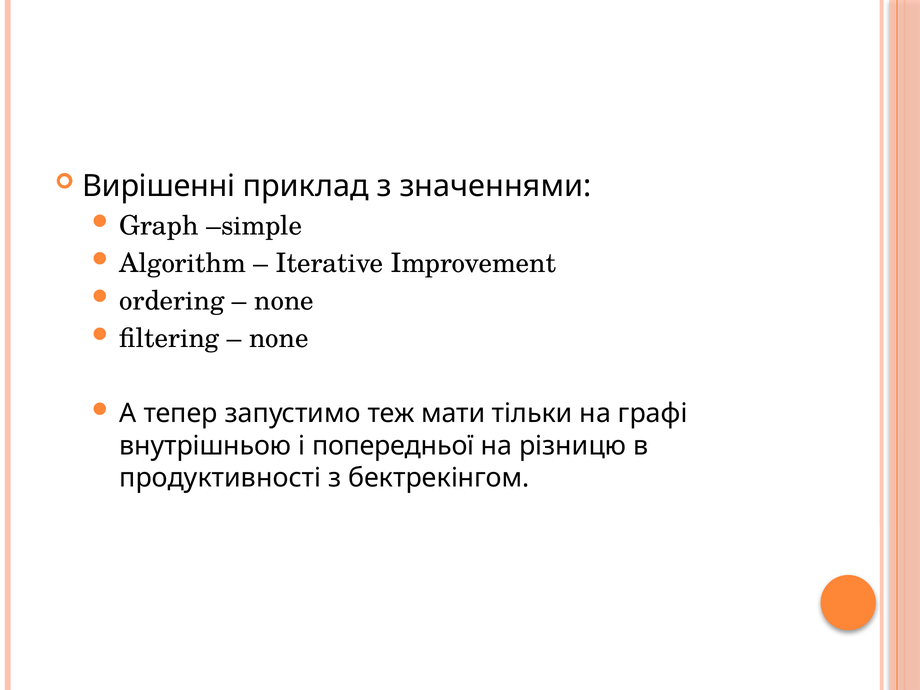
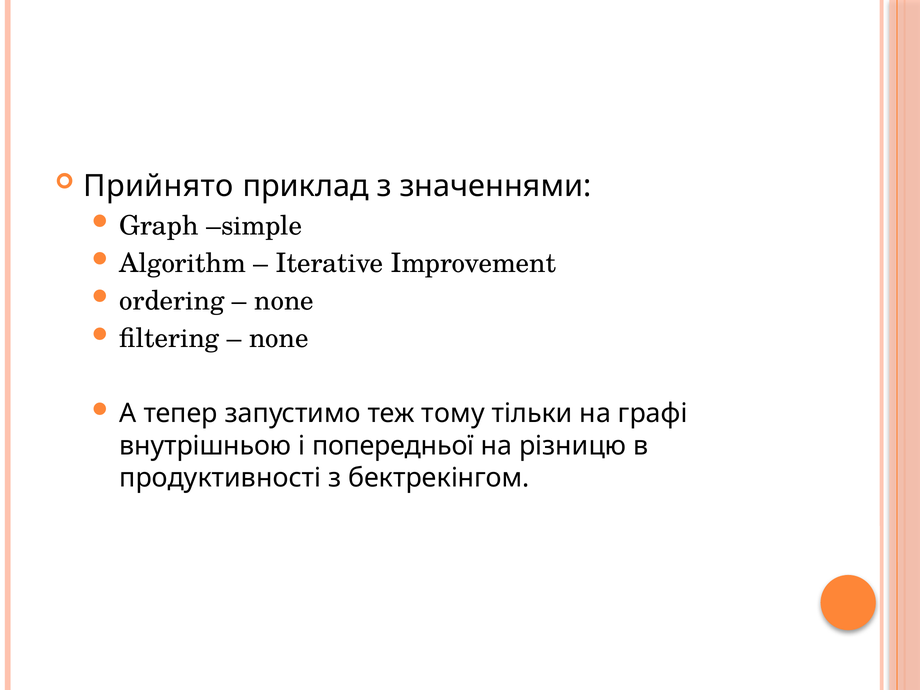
Вирішенні: Вирішенні -> Прийнято
мати: мати -> тому
